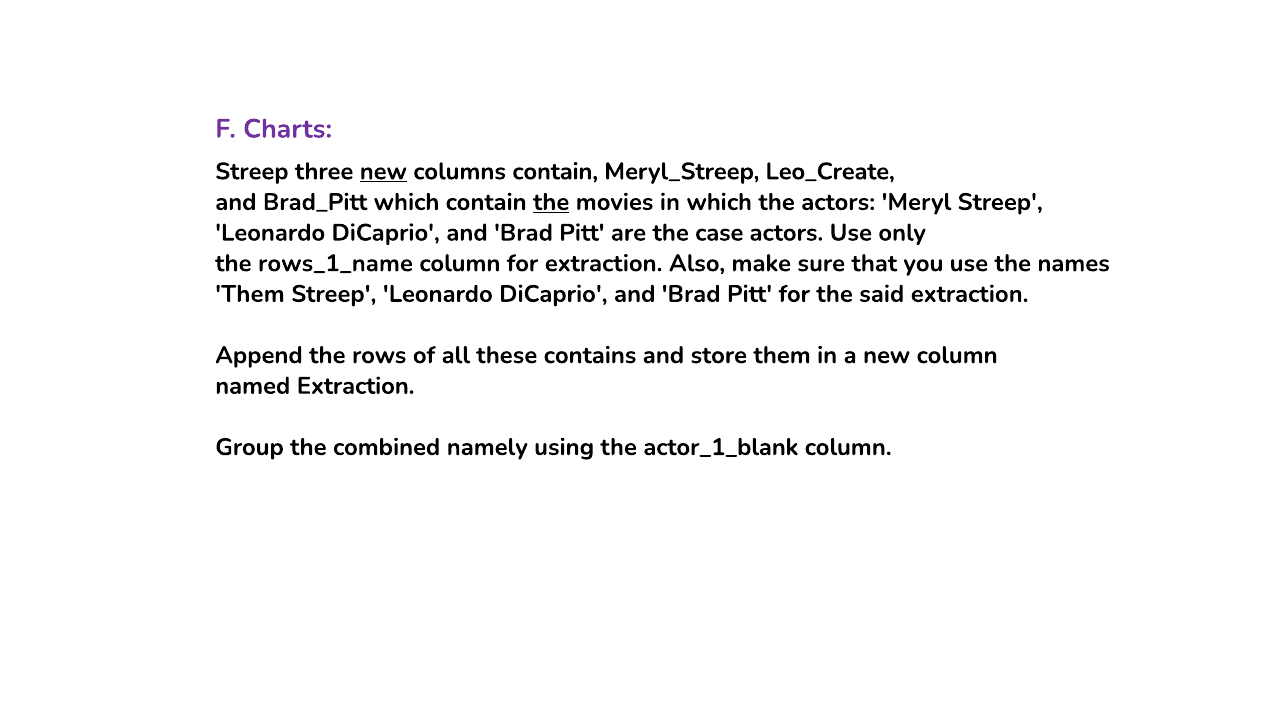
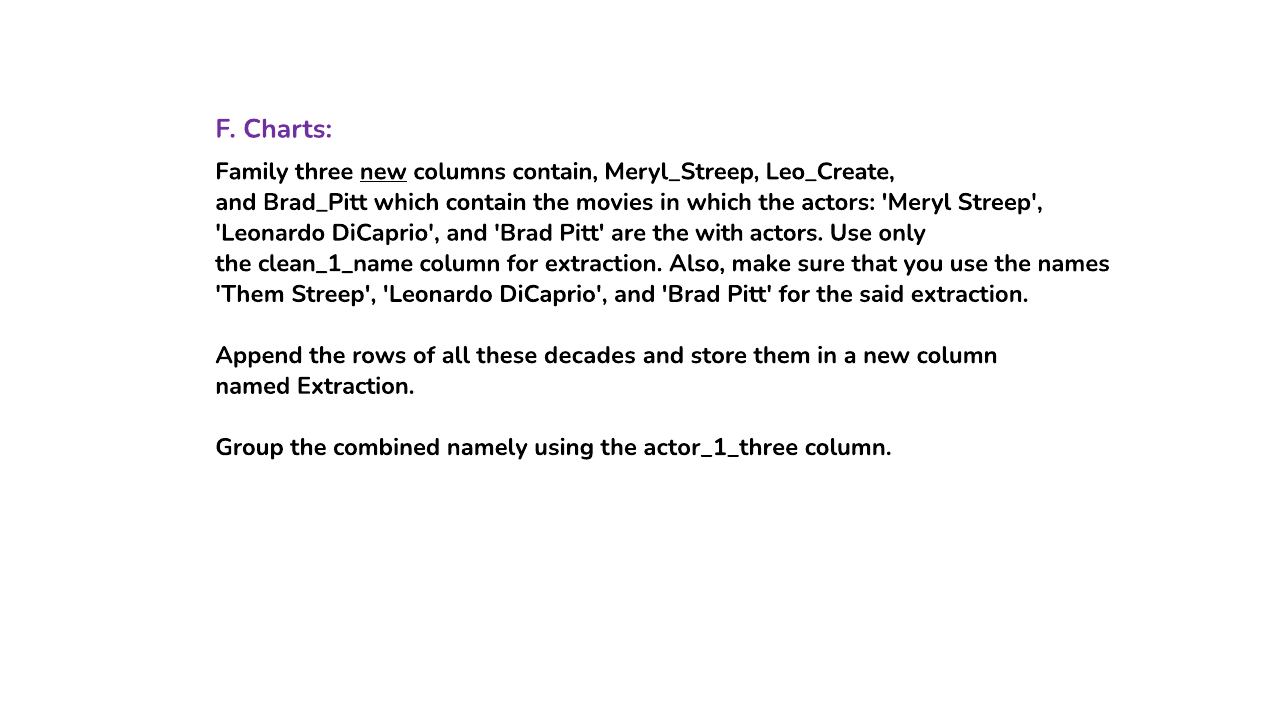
Streep at (252, 171): Streep -> Family
the at (551, 202) underline: present -> none
case: case -> with
rows_1_name: rows_1_name -> clean_1_name
contains: contains -> decades
actor_1_blank: actor_1_blank -> actor_1_three
